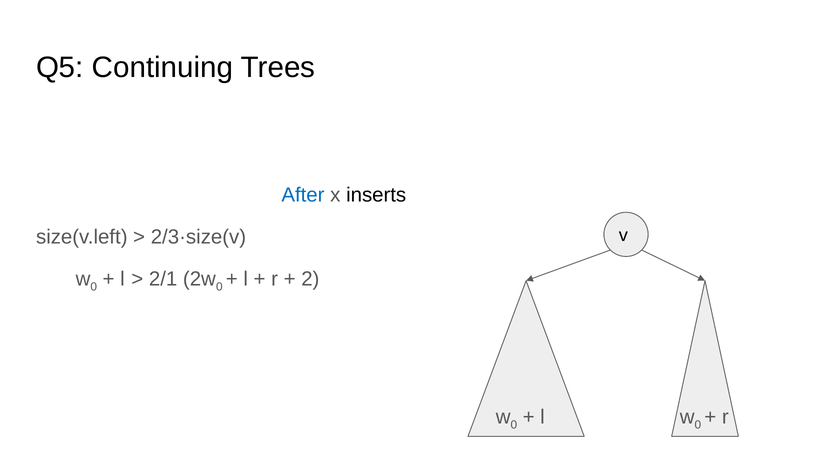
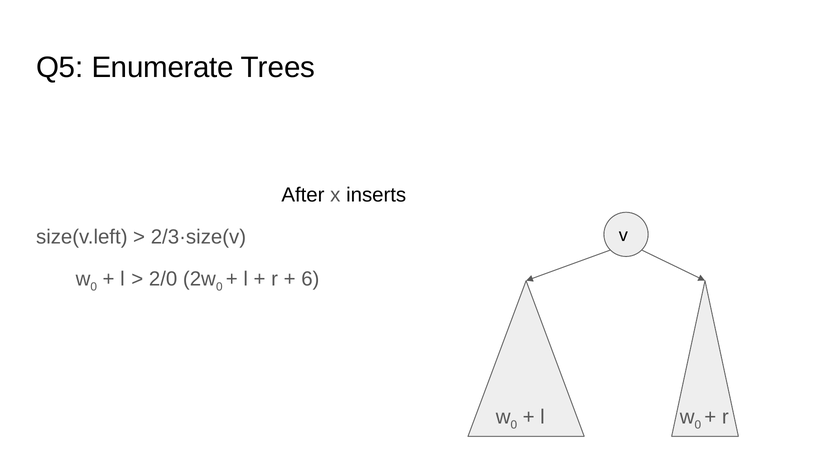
Continuing: Continuing -> Enumerate
After colour: blue -> black
2/1: 2/1 -> 2/0
2: 2 -> 6
